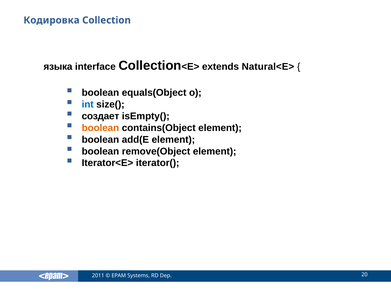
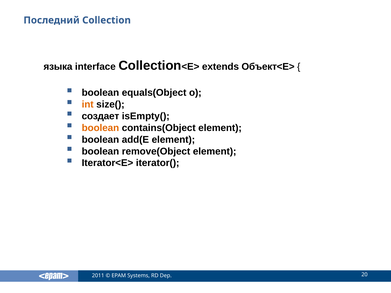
Кодировка: Кодировка -> Последний
Natural<E>: Natural<E> -> Объект<E>
int colour: blue -> orange
